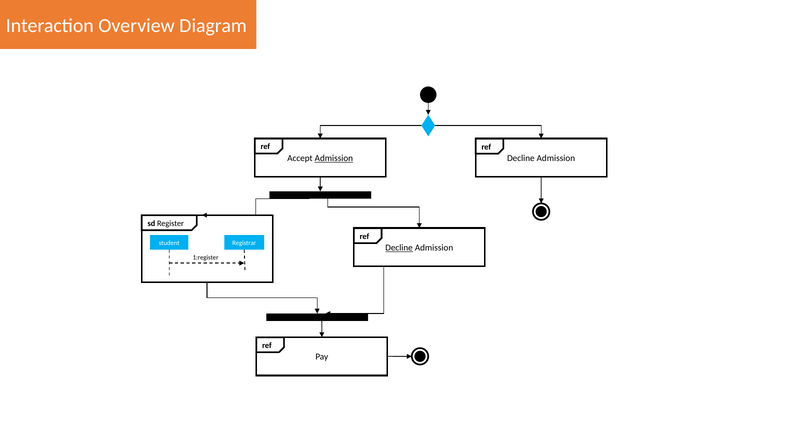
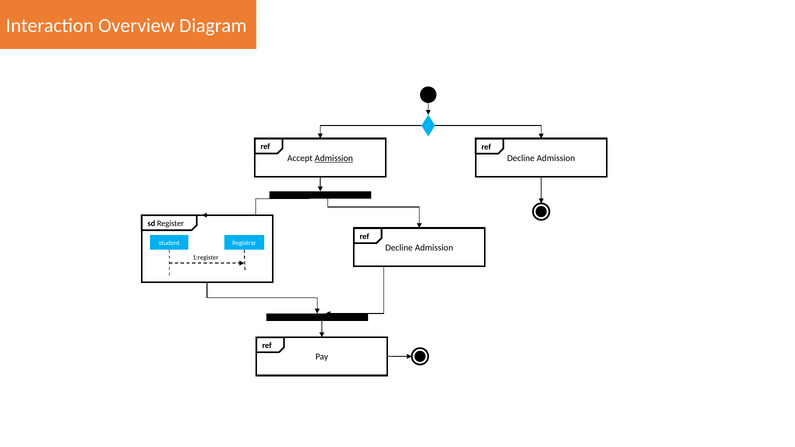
Decline at (399, 248) underline: present -> none
